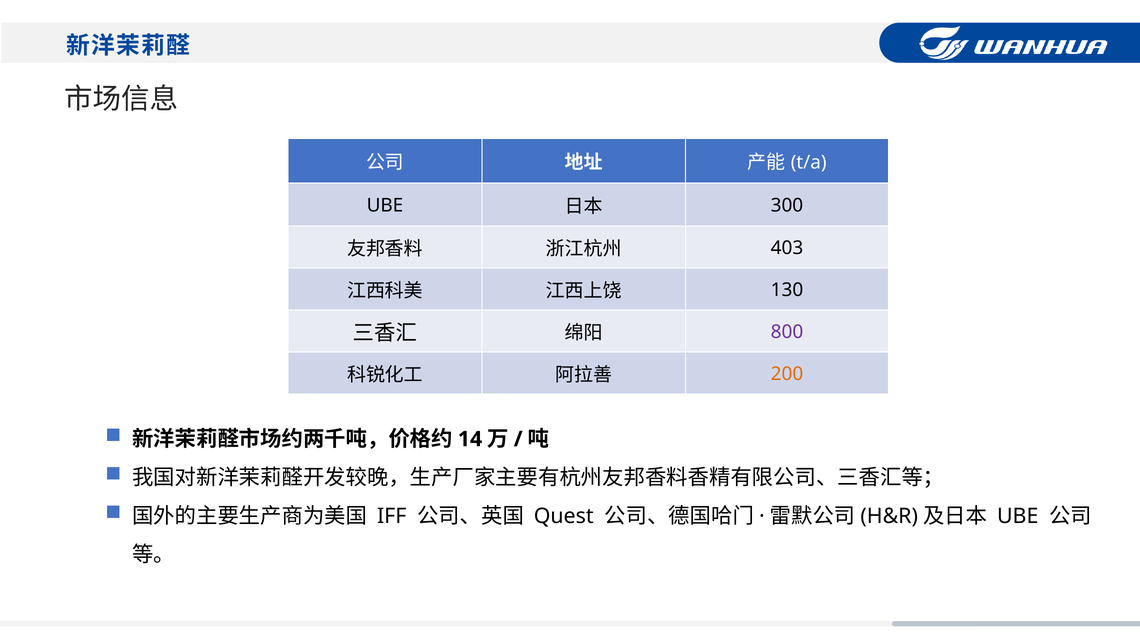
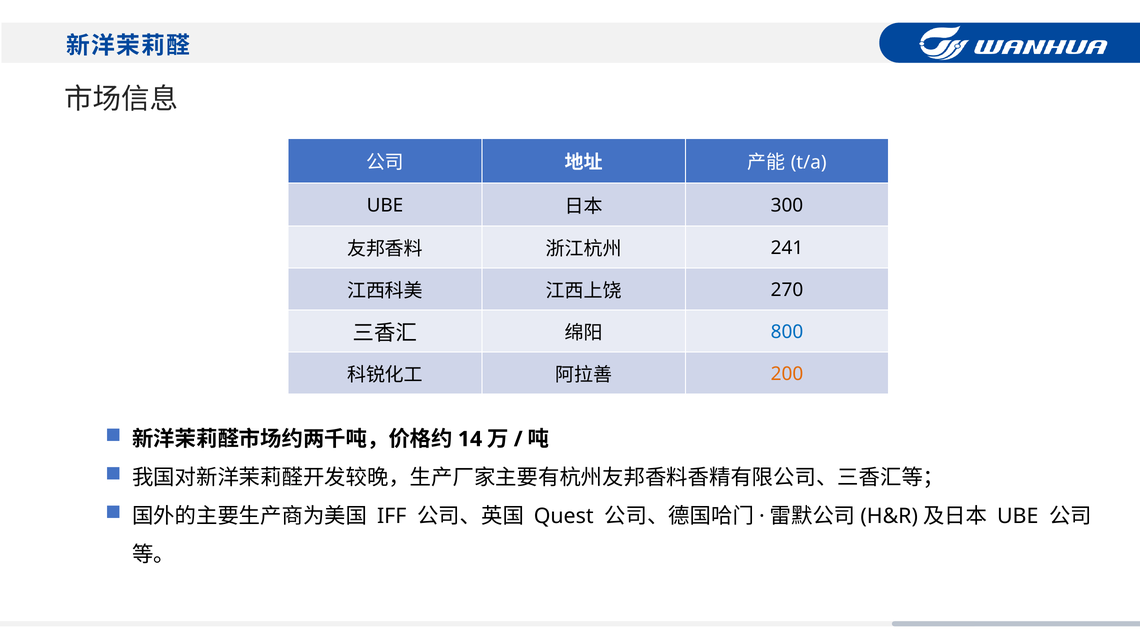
403: 403 -> 241
130: 130 -> 270
800 colour: purple -> blue
